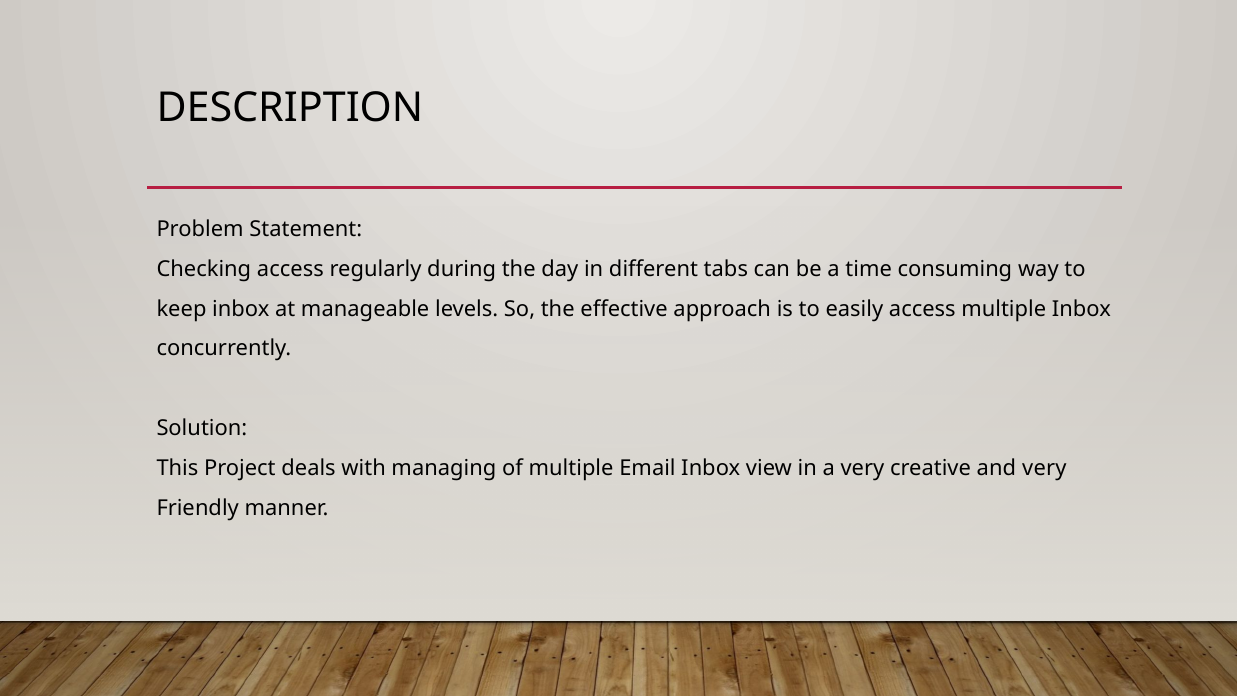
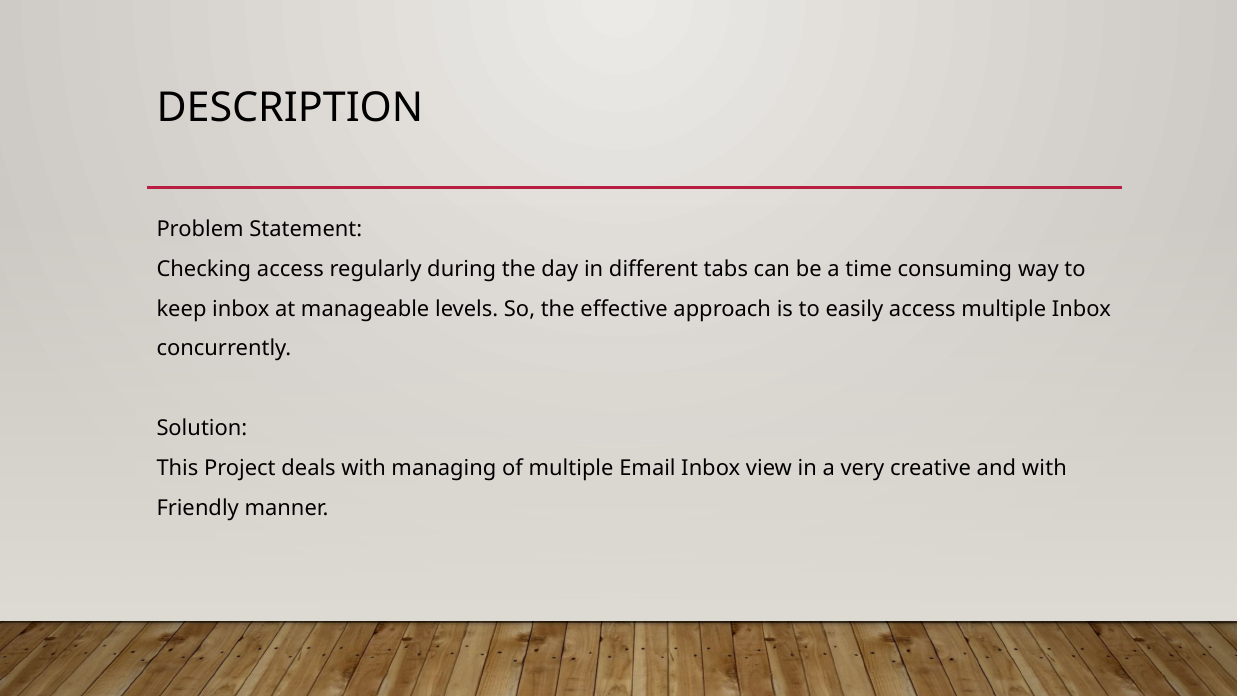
and very: very -> with
